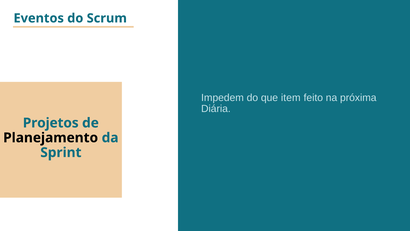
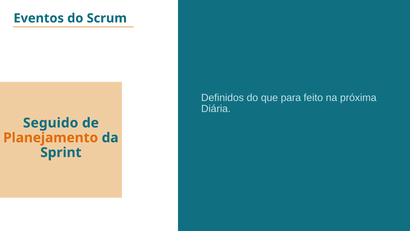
Impedem: Impedem -> Definidos
item: item -> para
Projetos: Projetos -> Seguido
Planejamento colour: black -> orange
